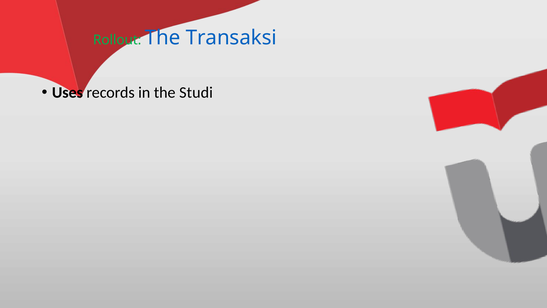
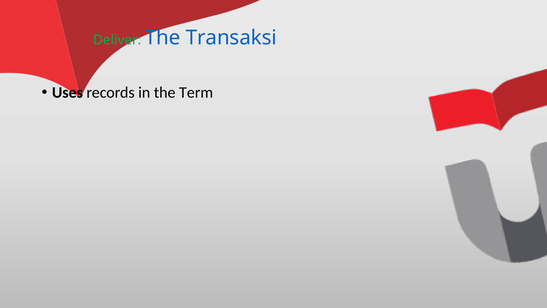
Rollout: Rollout -> Deliver
Studi: Studi -> Term
